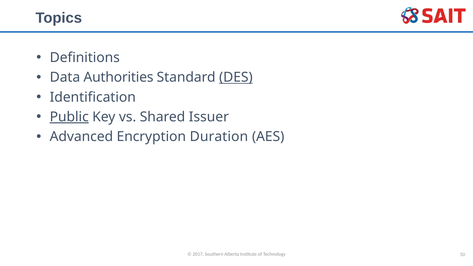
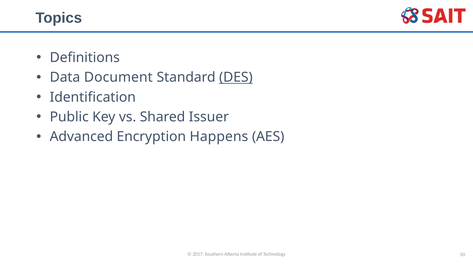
Authorities: Authorities -> Document
Public underline: present -> none
Duration: Duration -> Happens
